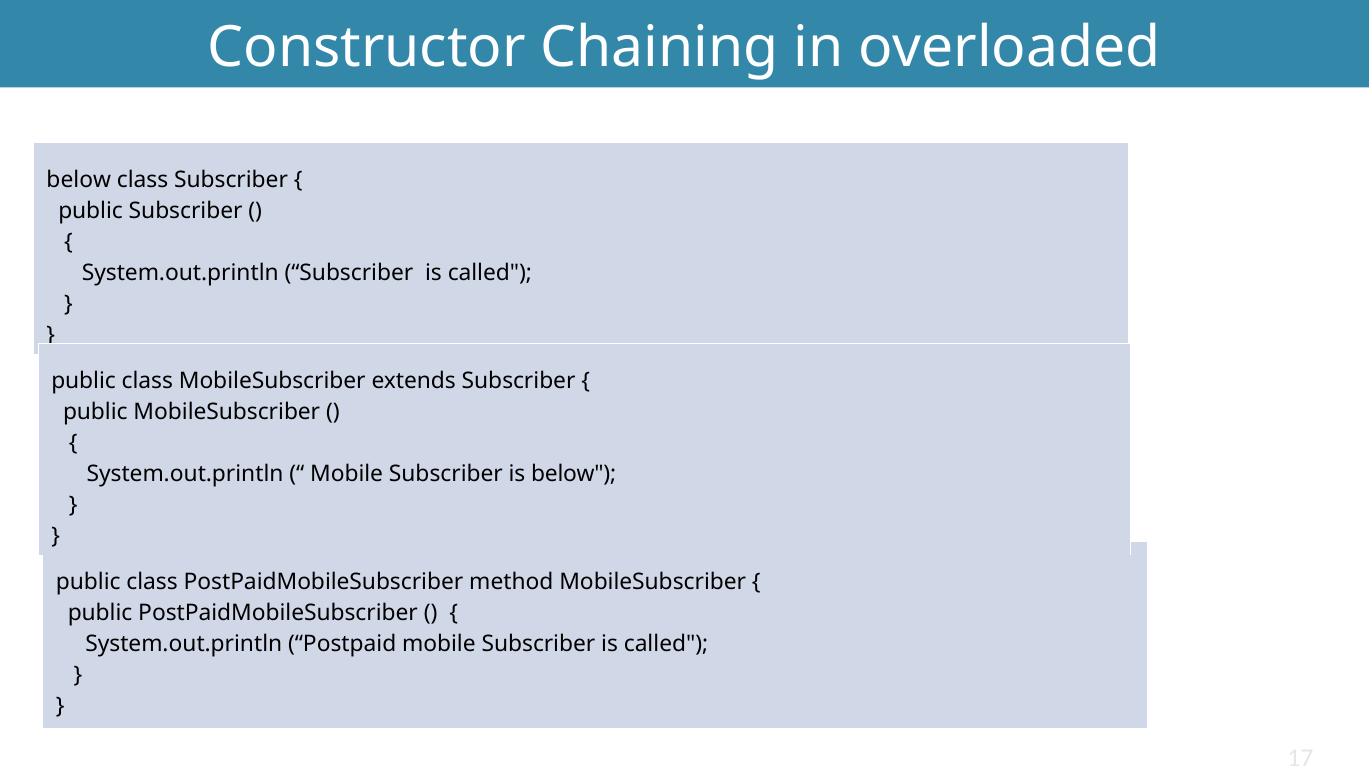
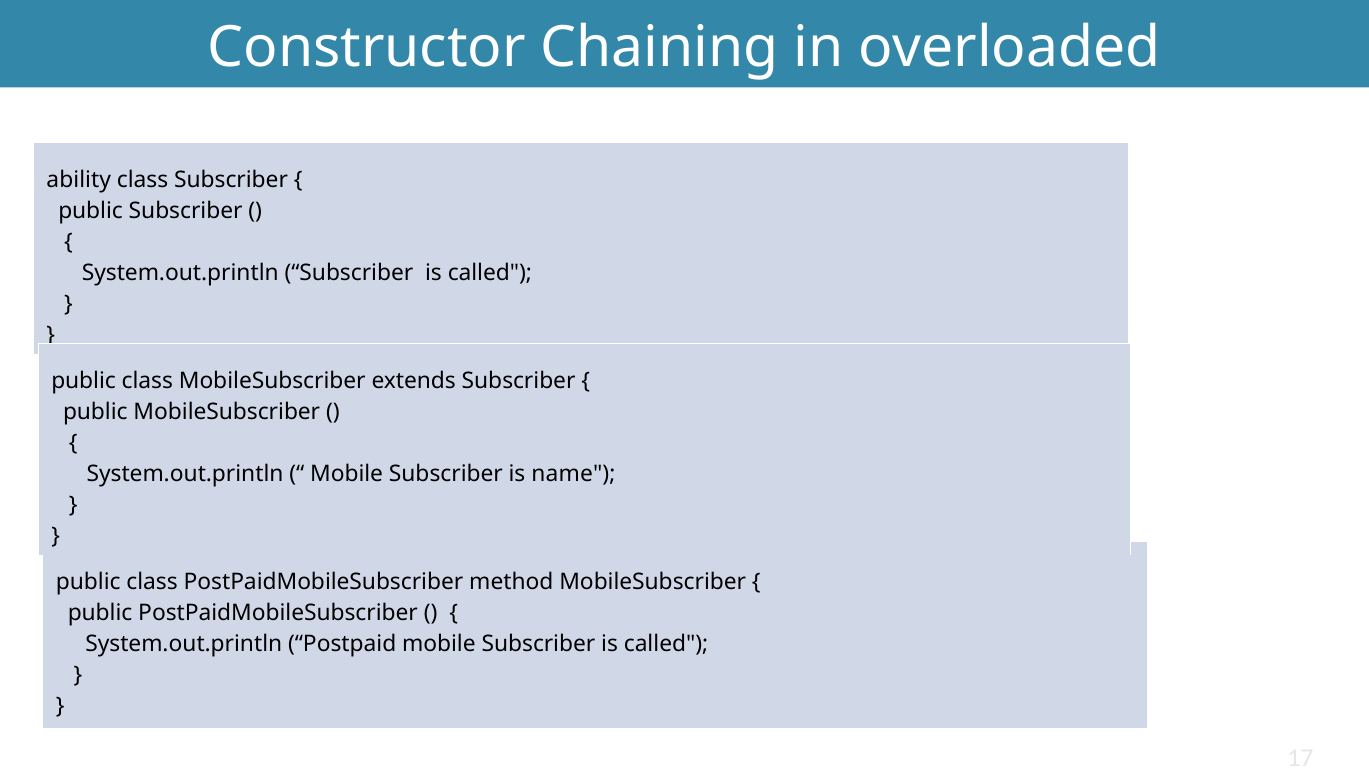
below at (79, 180): below -> ability
is below: below -> name
